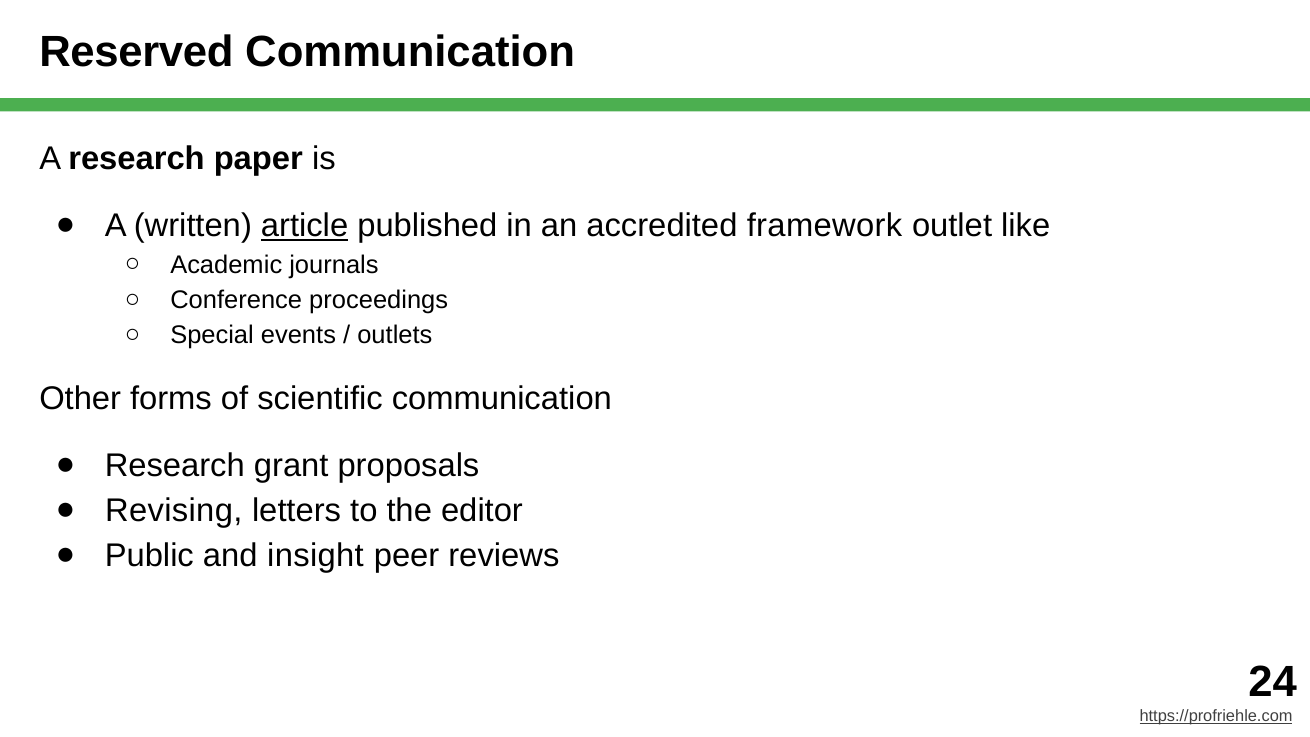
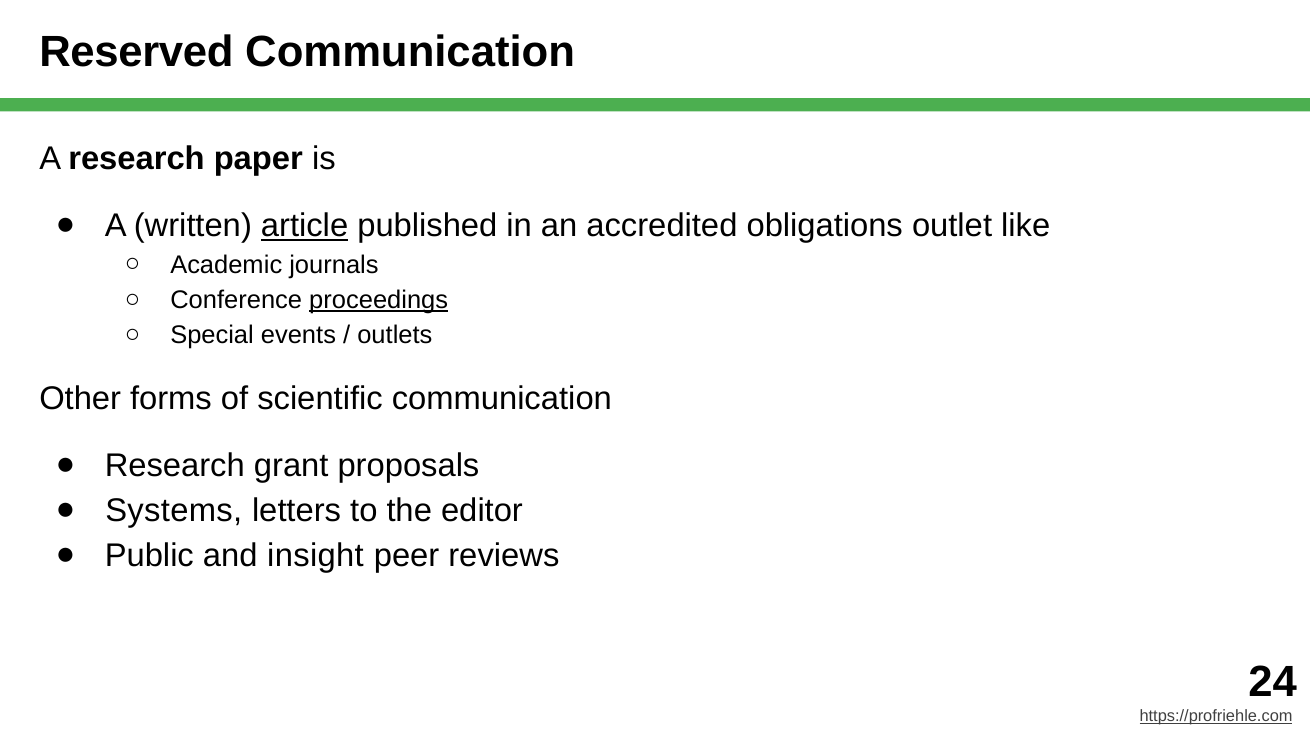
framework: framework -> obligations
proceedings underline: none -> present
Revising: Revising -> Systems
